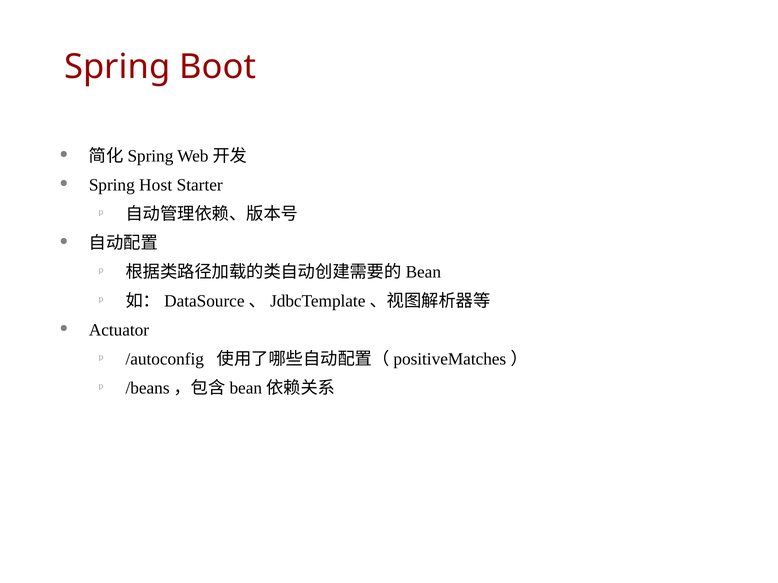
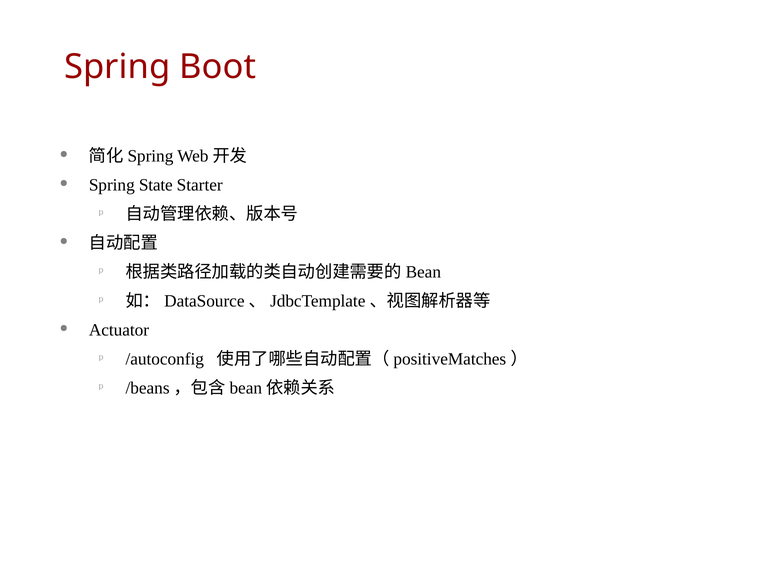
Host: Host -> State
